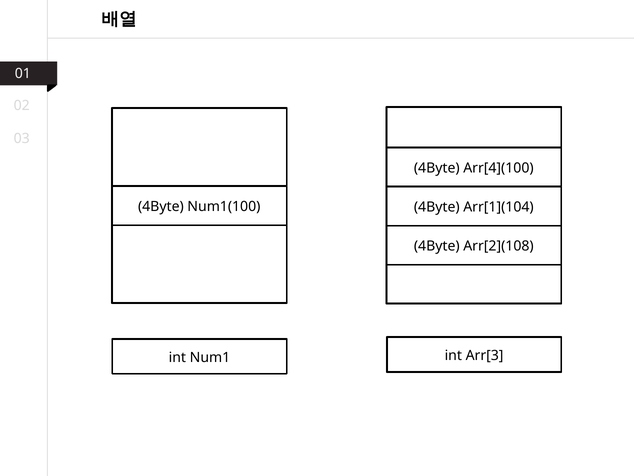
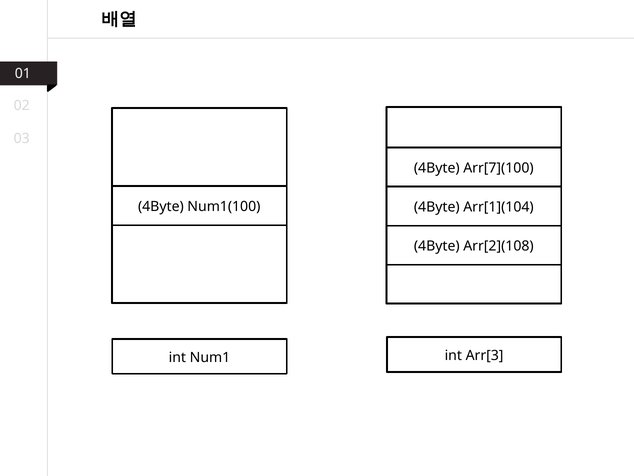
Arr[4](100: Arr[4](100 -> Arr[7](100
